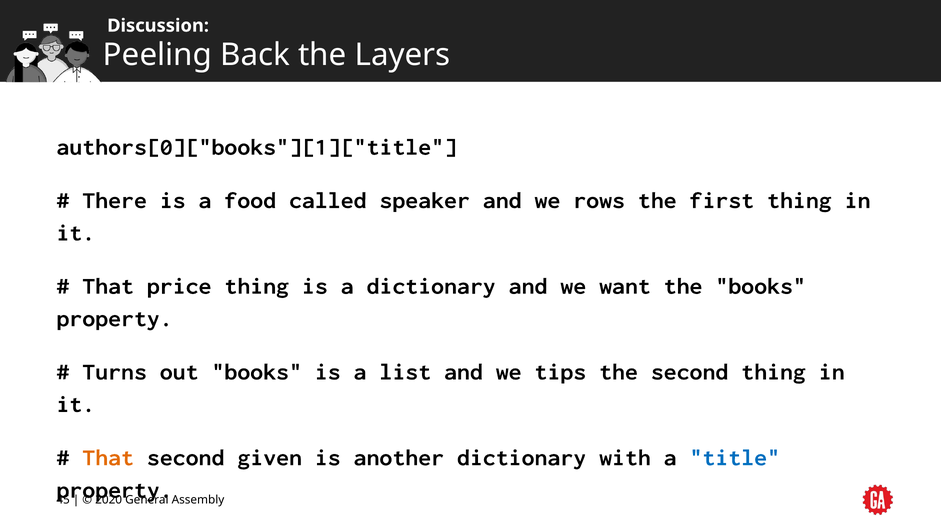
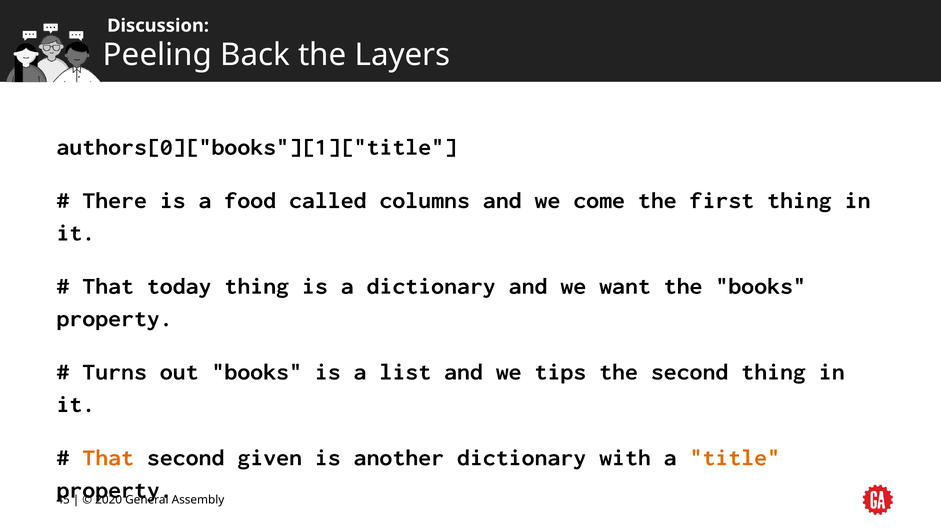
speaker: speaker -> columns
rows: rows -> come
price: price -> today
title colour: blue -> orange
